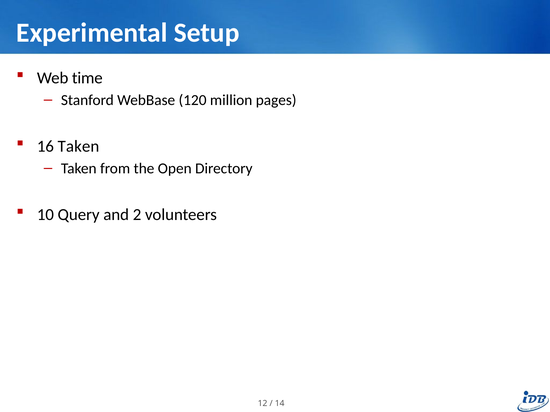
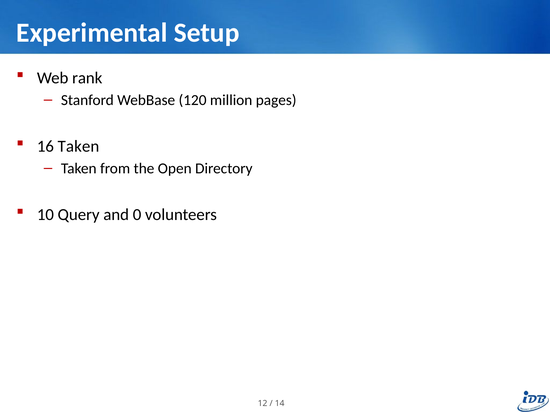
time: time -> rank
2: 2 -> 0
